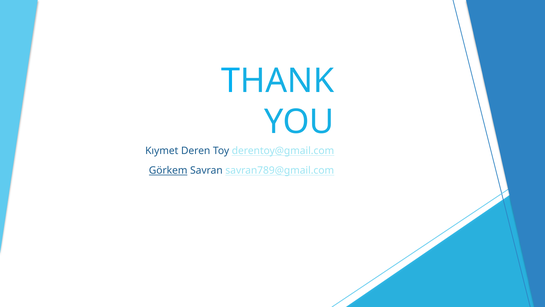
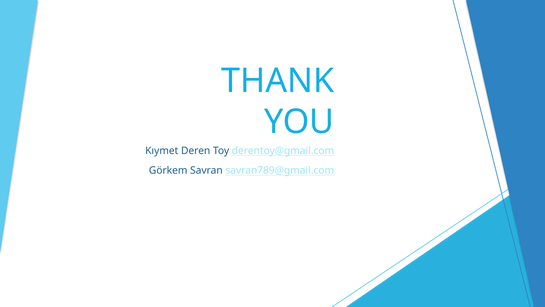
Görkem underline: present -> none
